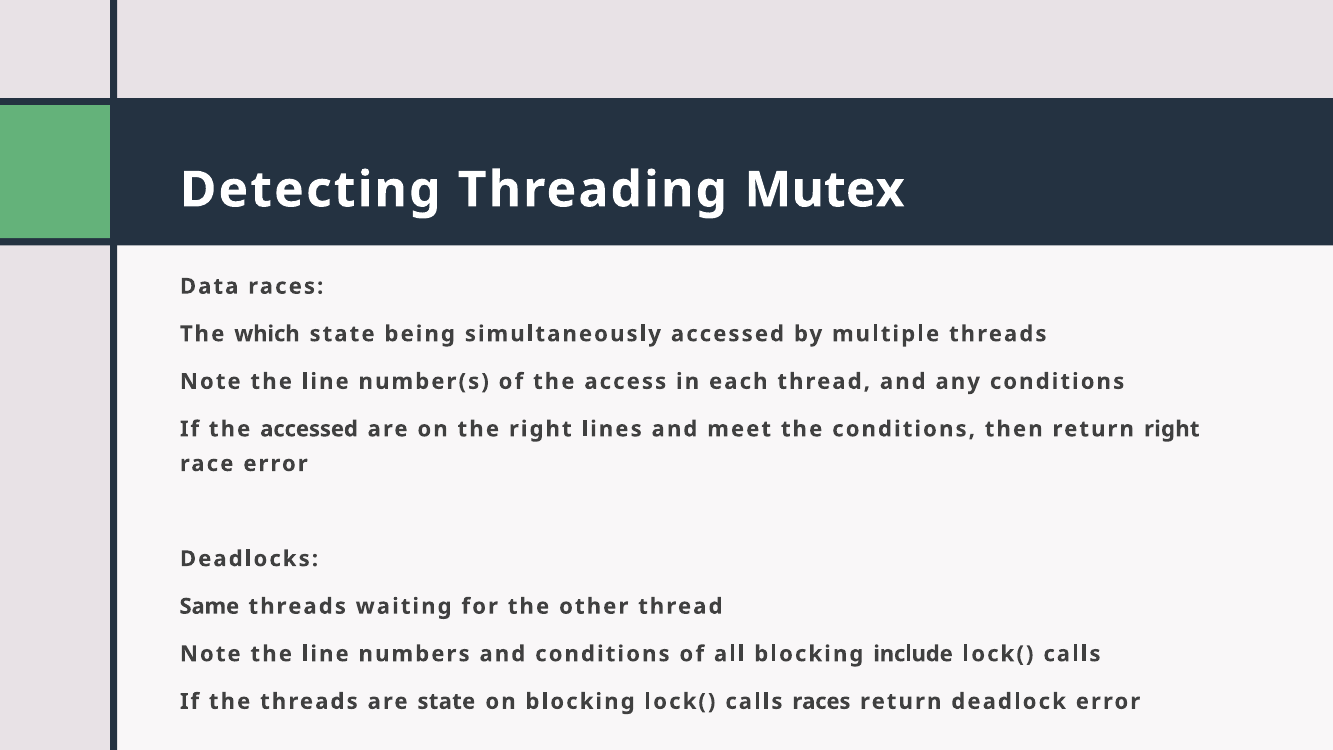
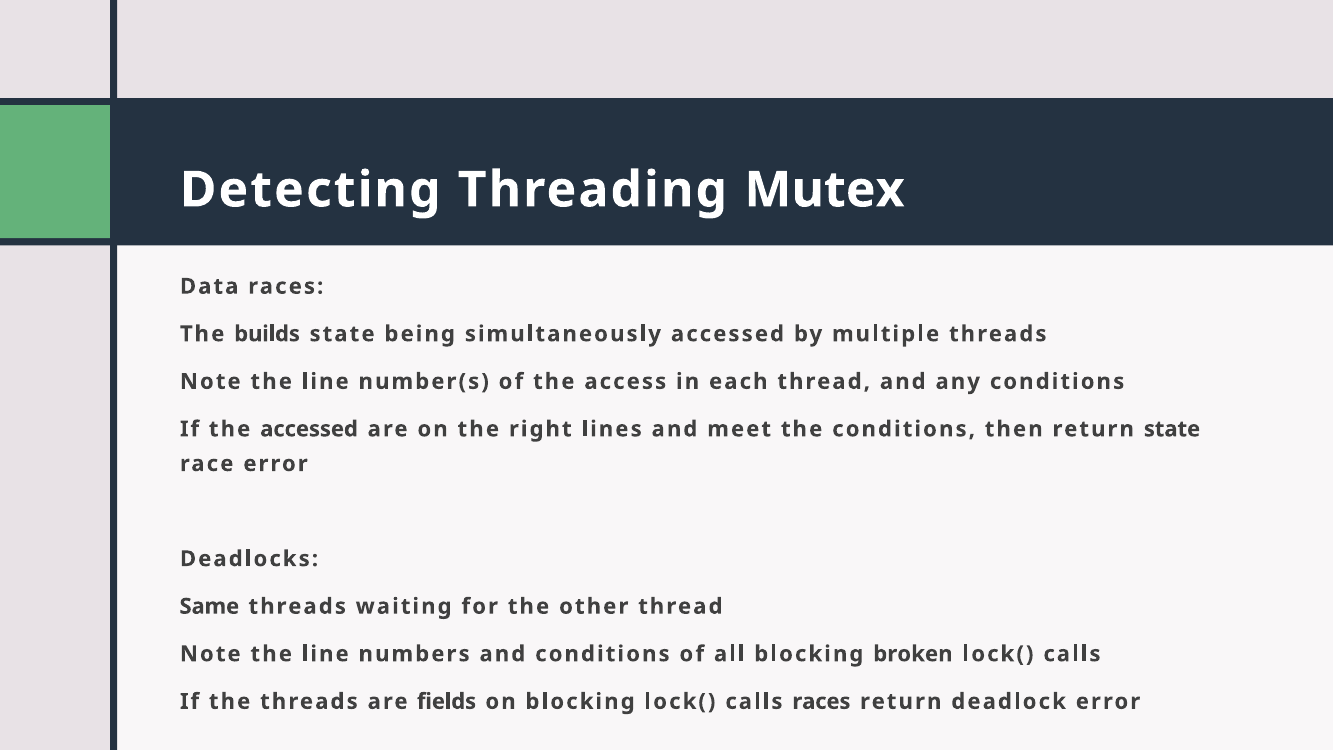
which: which -> builds
return right: right -> state
include: include -> broken
are state: state -> fields
